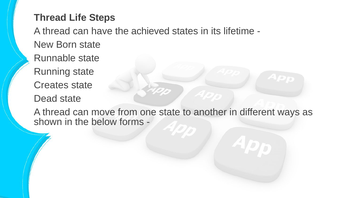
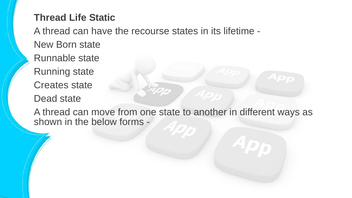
Steps: Steps -> Static
achieved: achieved -> recourse
